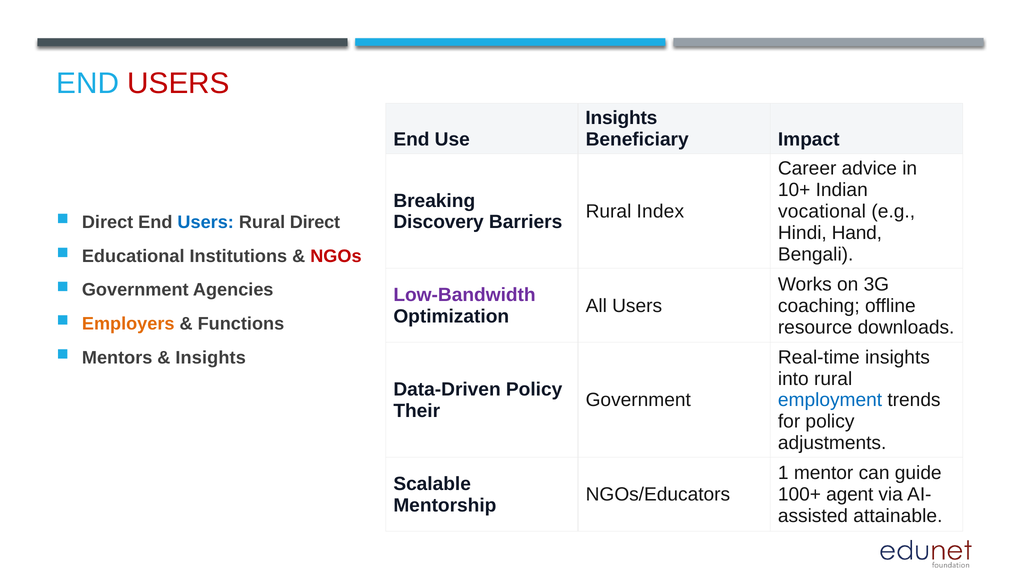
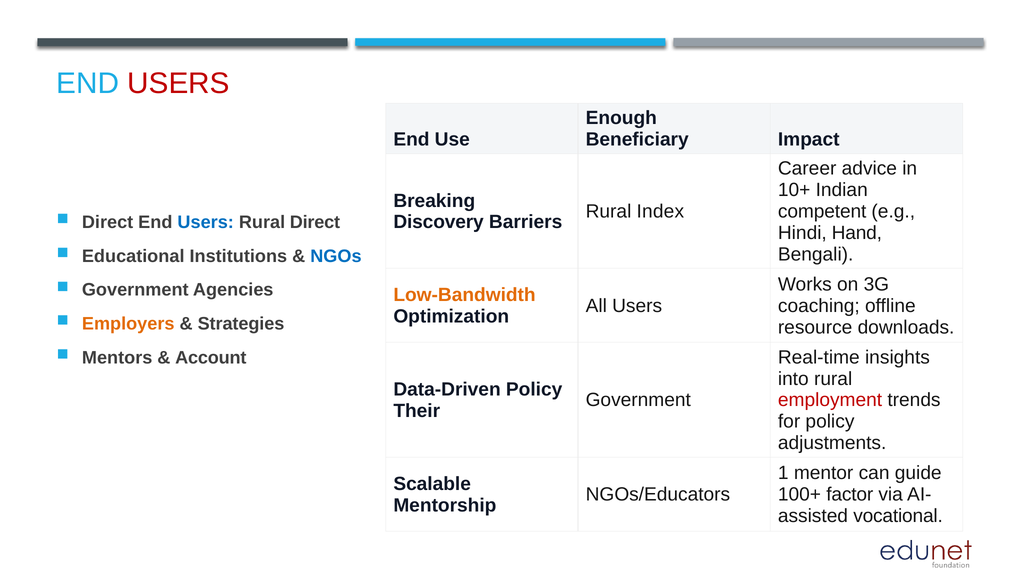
Insights at (621, 118): Insights -> Enough
vocational: vocational -> competent
NGOs colour: red -> blue
Low-Bandwidth colour: purple -> orange
Functions: Functions -> Strategies
Insights at (211, 358): Insights -> Account
employment colour: blue -> red
agent: agent -> factor
attainable: attainable -> vocational
